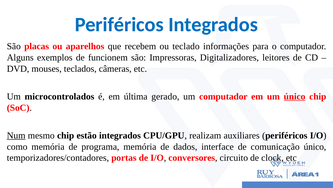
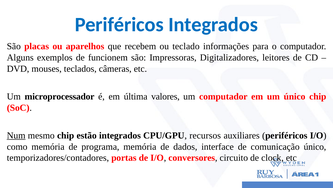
microcontrolados: microcontrolados -> microprocessador
gerado: gerado -> valores
único at (295, 96) underline: present -> none
realizam: realizam -> recursos
